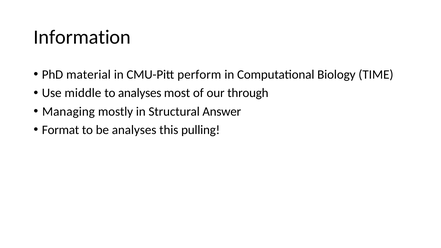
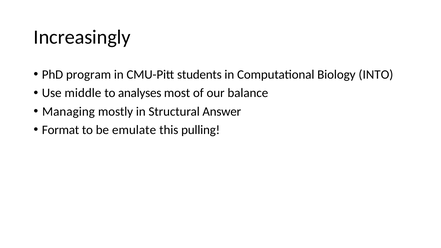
Information: Information -> Increasingly
material: material -> program
perform: perform -> students
TIME: TIME -> INTO
through: through -> balance
be analyses: analyses -> emulate
